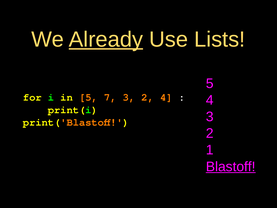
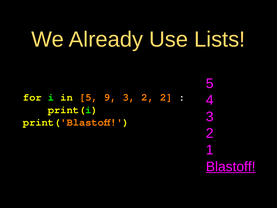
Already underline: present -> none
7: 7 -> 9
2 4: 4 -> 2
